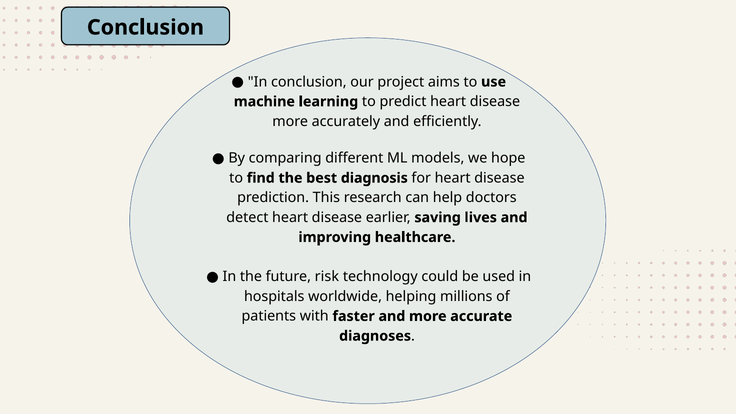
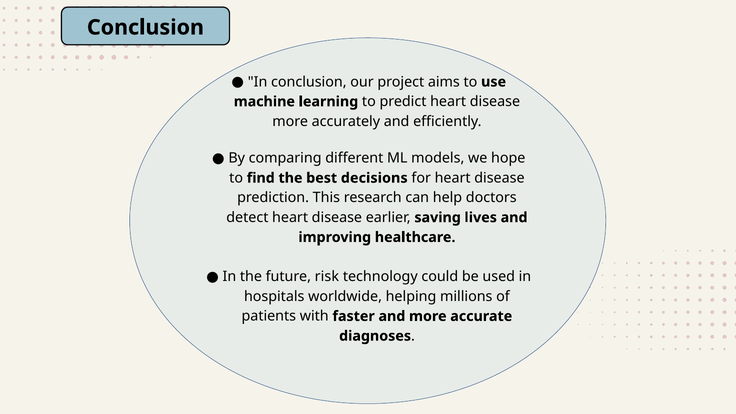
diagnosis: diagnosis -> decisions
